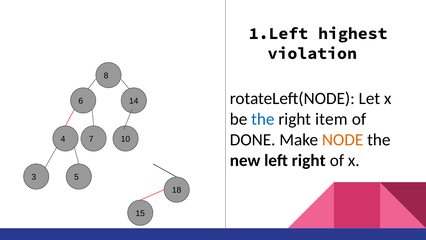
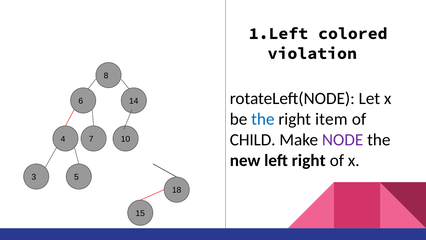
highest: highest -> colored
DONE: DONE -> CHILD
NODE colour: orange -> purple
